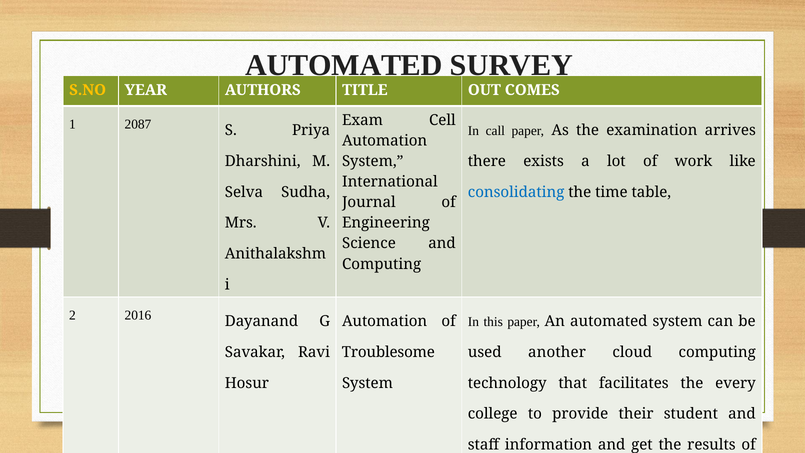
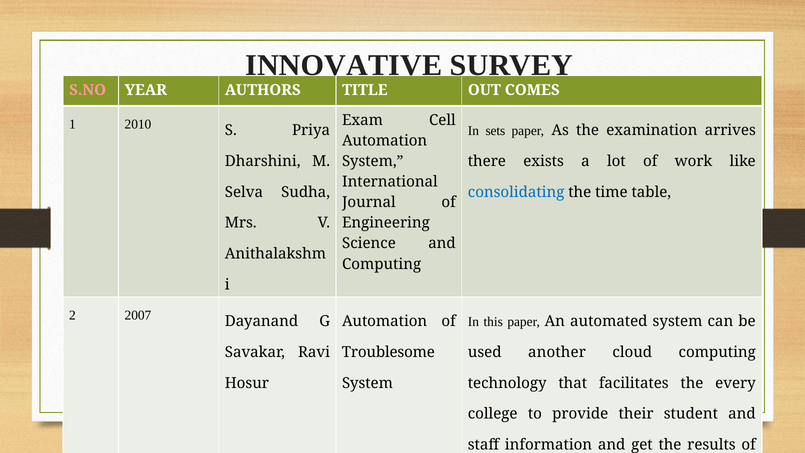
AUTOMATED at (344, 65): AUTOMATED -> INNOVATIVE
S.NO colour: yellow -> pink
2087: 2087 -> 2010
call: call -> sets
2016: 2016 -> 2007
